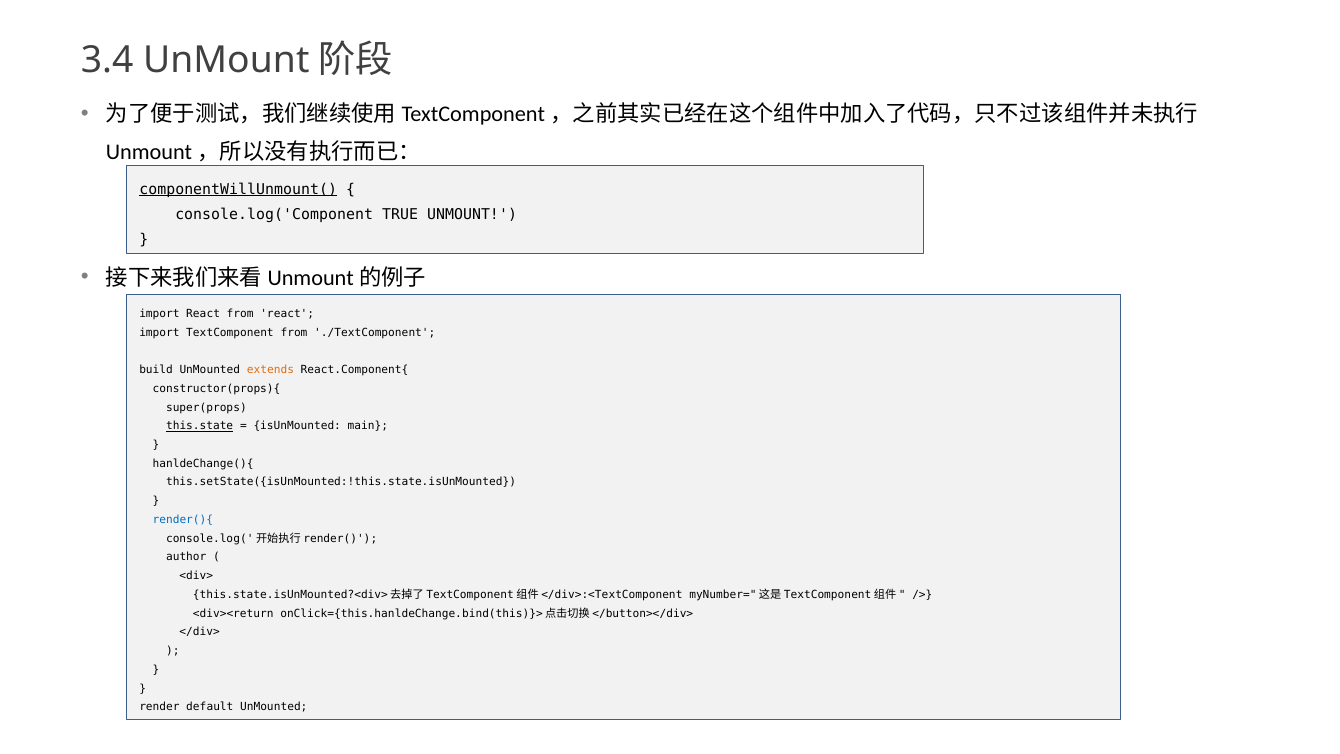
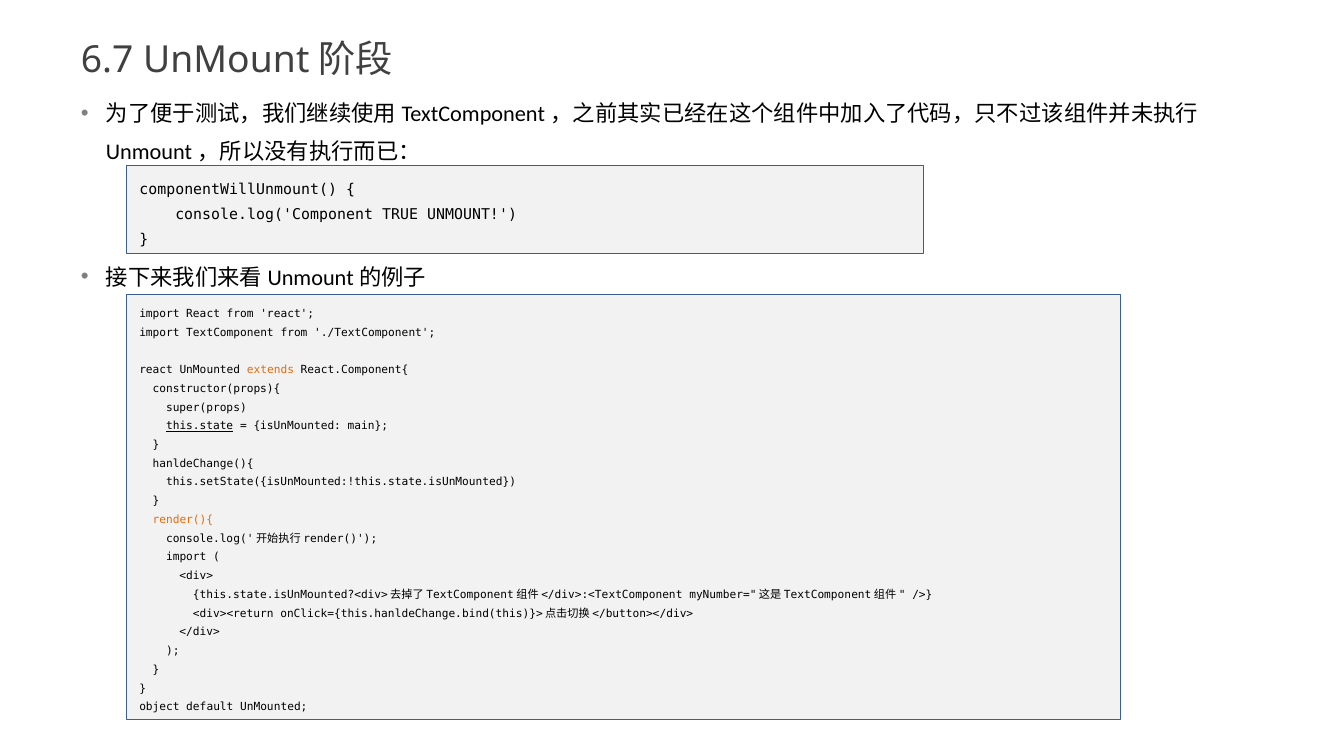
3.4: 3.4 -> 6.7
componentWillUnmount( underline: present -> none
build at (156, 370): build -> react
render(){ colour: blue -> orange
author at (186, 557): author -> import
render: render -> object
